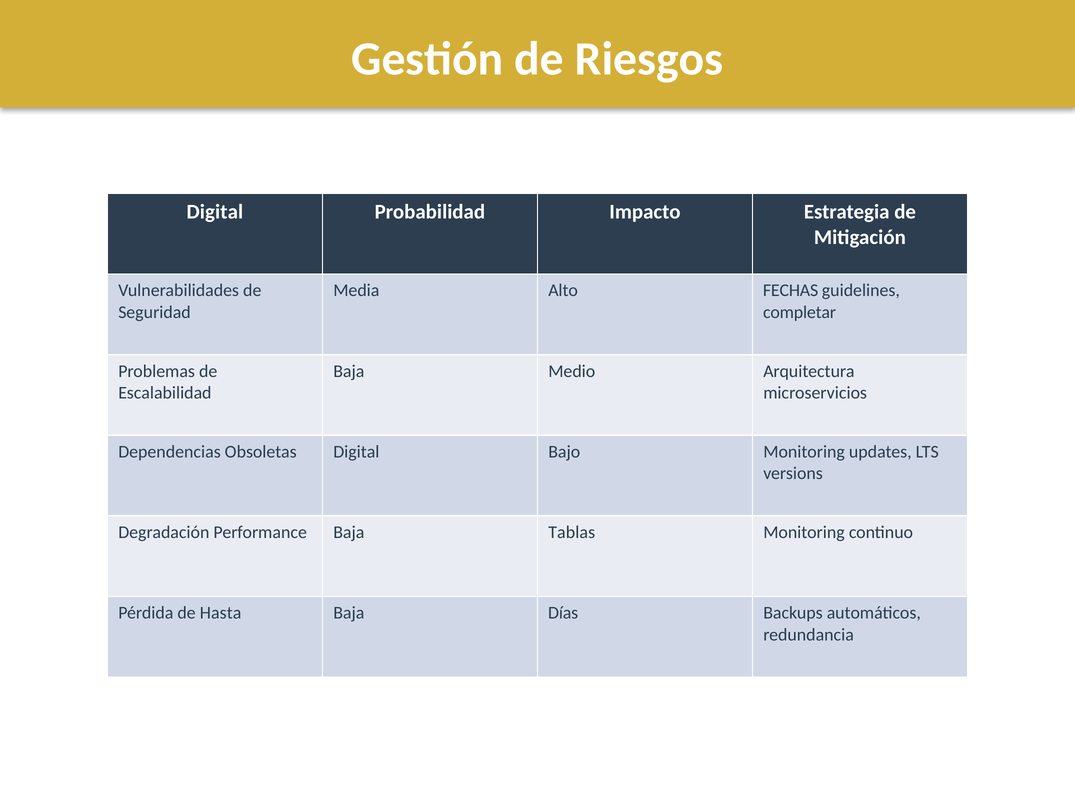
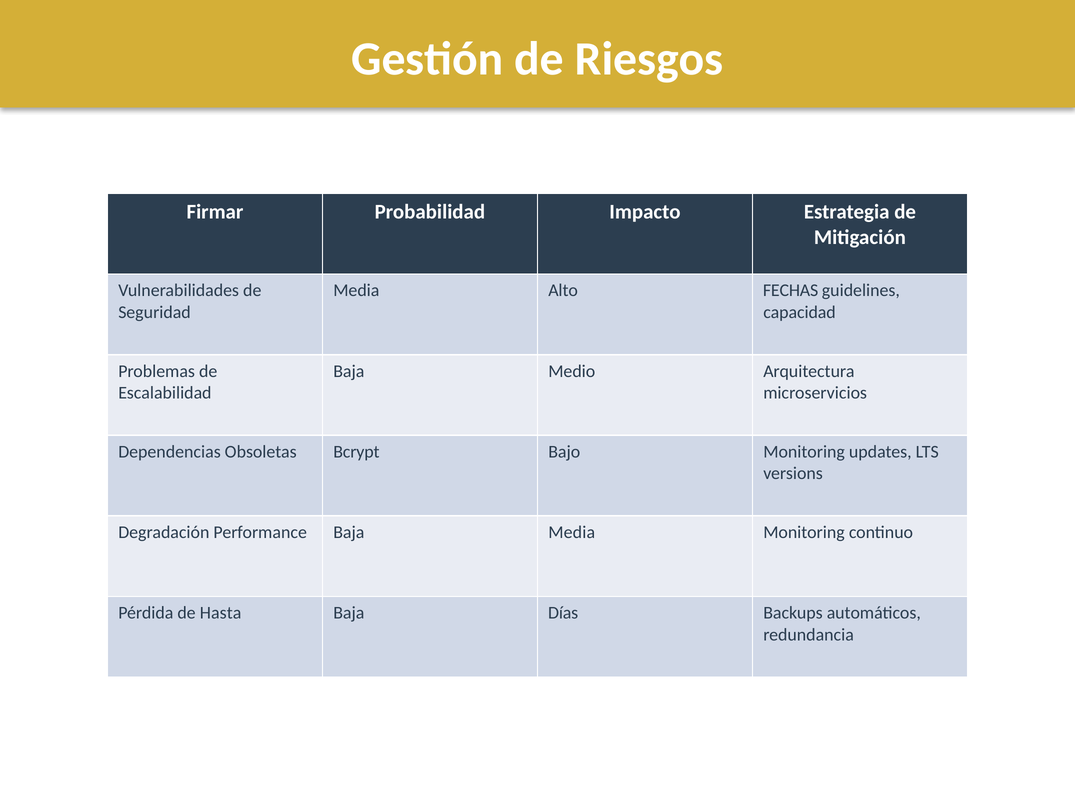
Digital at (215, 212): Digital -> Firmar
completar: completar -> capacidad
Obsoletas Digital: Digital -> Bcrypt
Baja Tablas: Tablas -> Media
